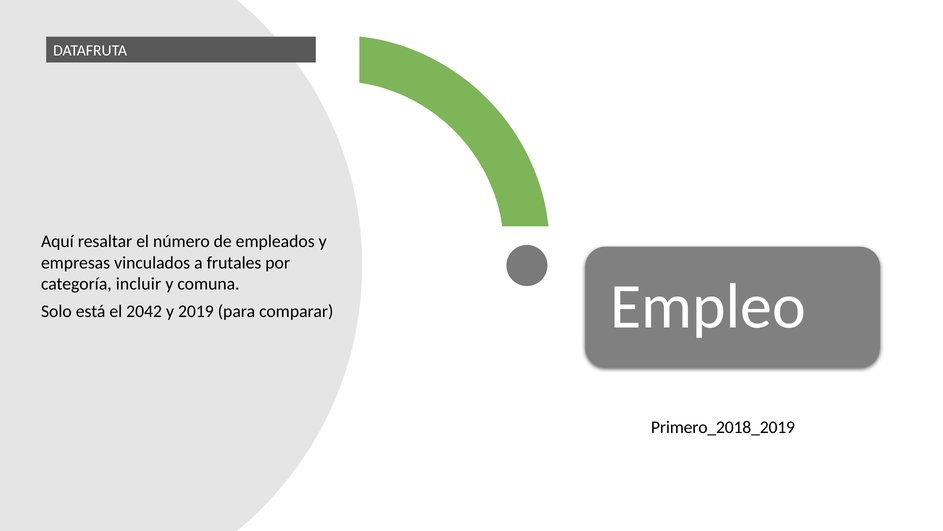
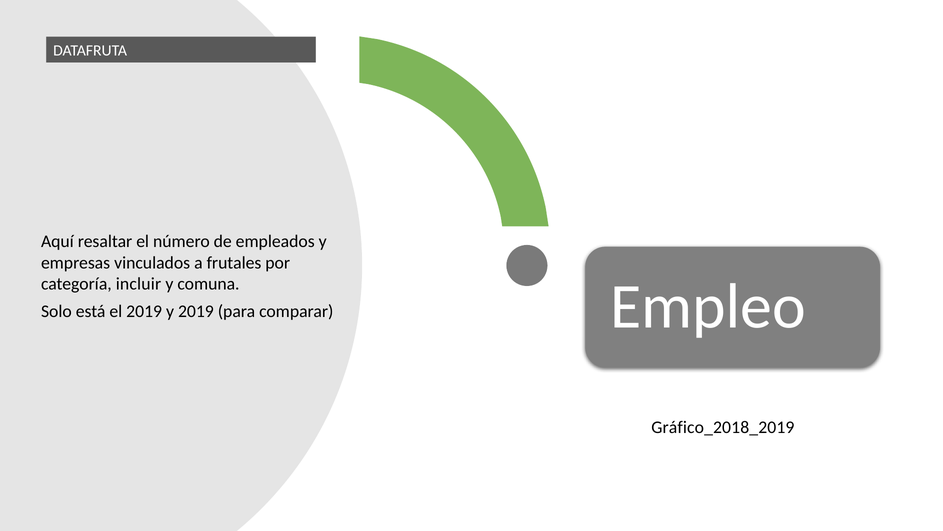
el 2042: 2042 -> 2019
Primero_2018_2019: Primero_2018_2019 -> Gráfico_2018_2019
